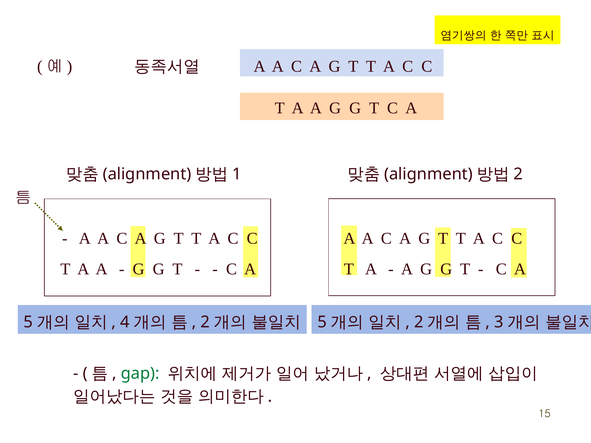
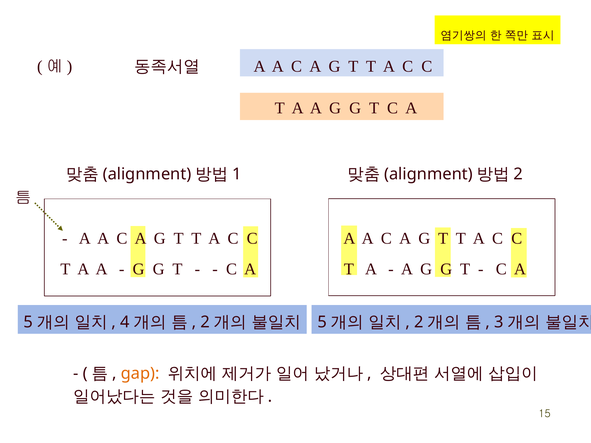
gap colour: green -> orange
